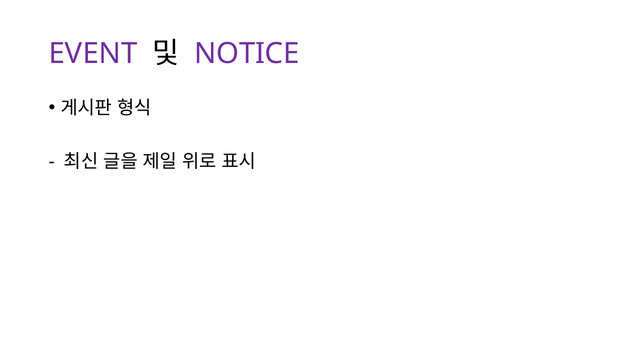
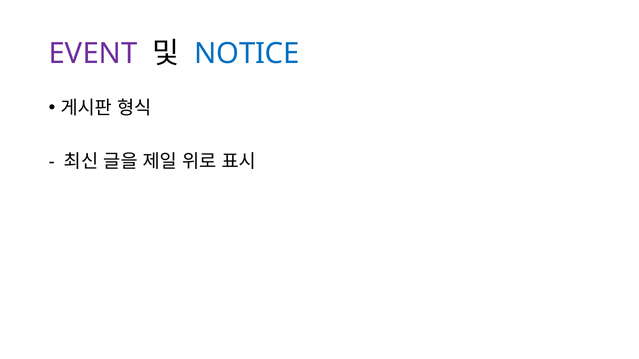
NOTICE colour: purple -> blue
